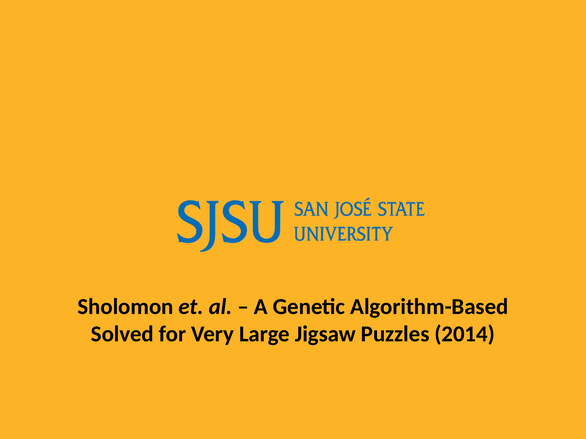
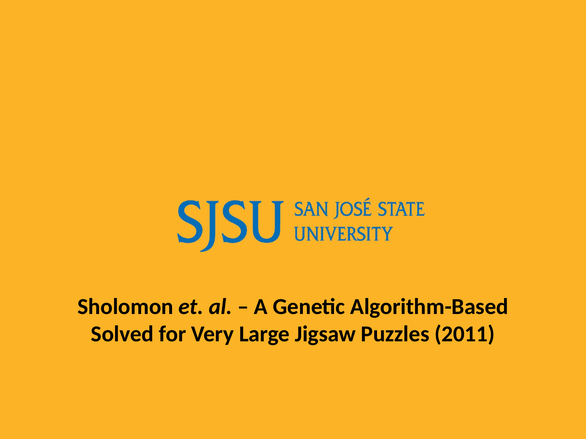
2014: 2014 -> 2011
